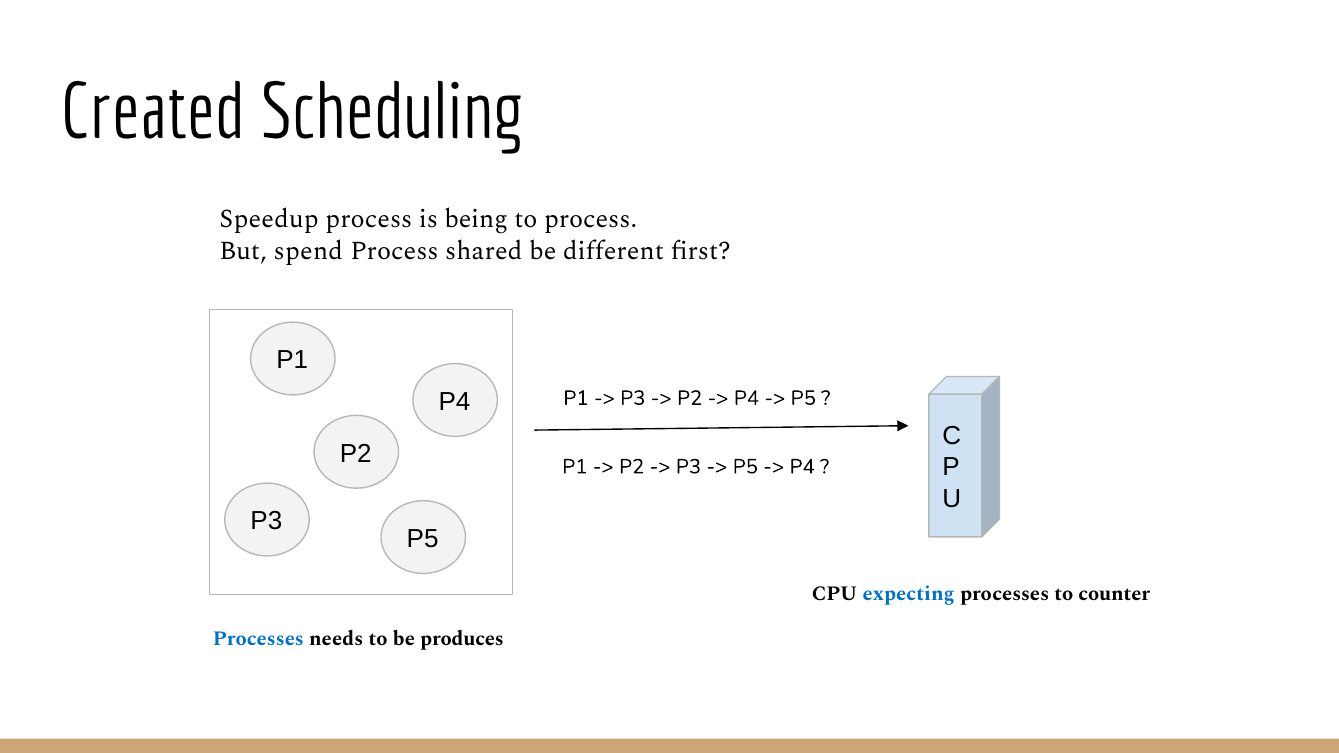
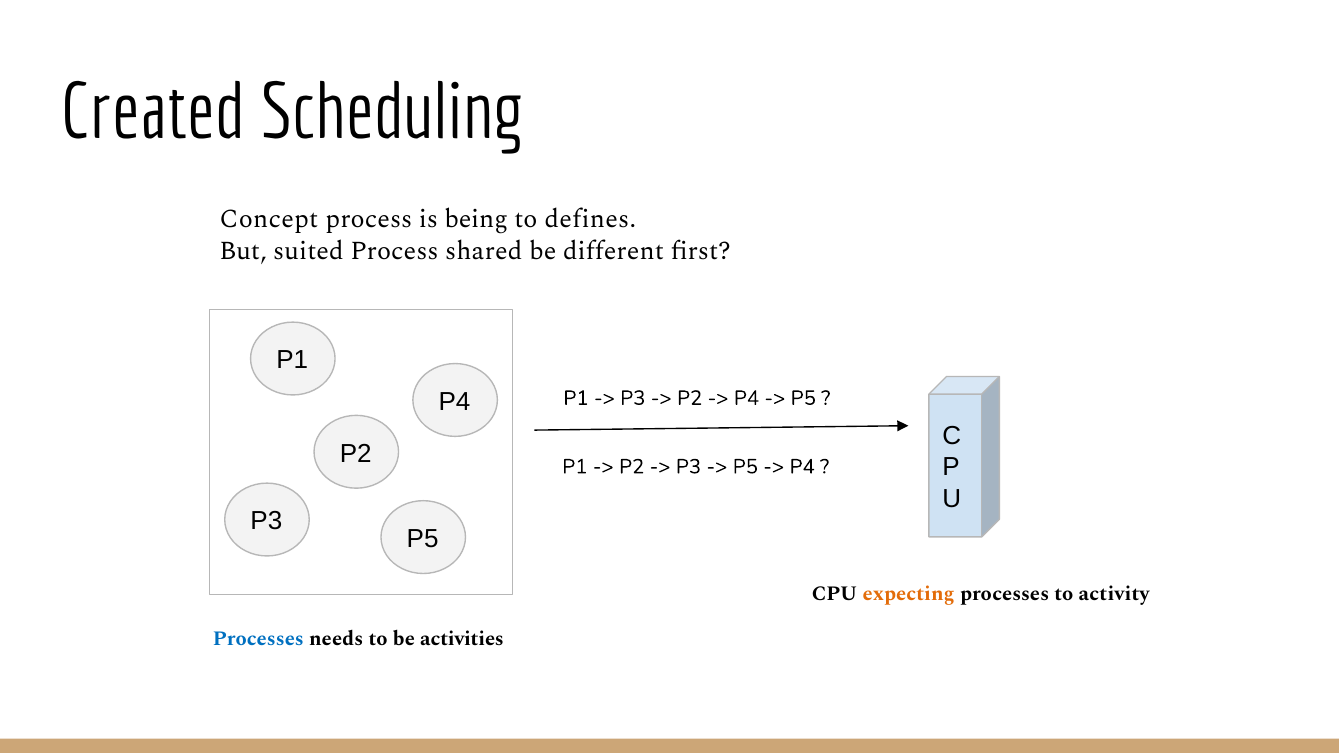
Speedup: Speedup -> Concept
to process: process -> defines
spend: spend -> suited
expecting colour: blue -> orange
counter: counter -> activity
produces: produces -> activities
